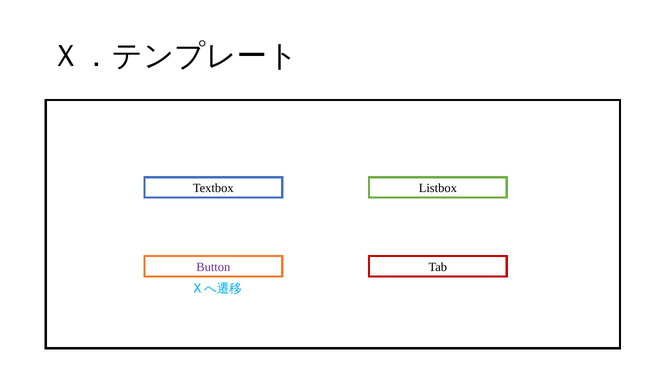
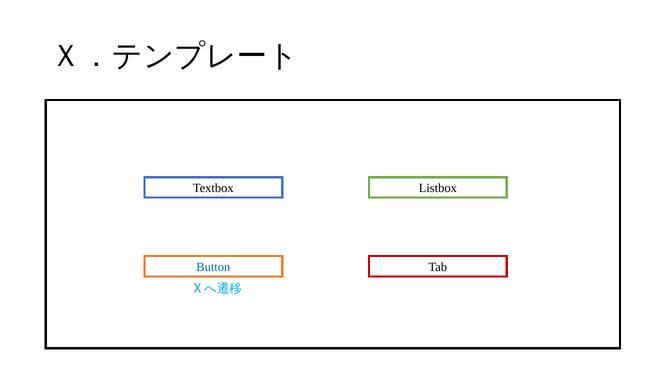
Button colour: purple -> blue
